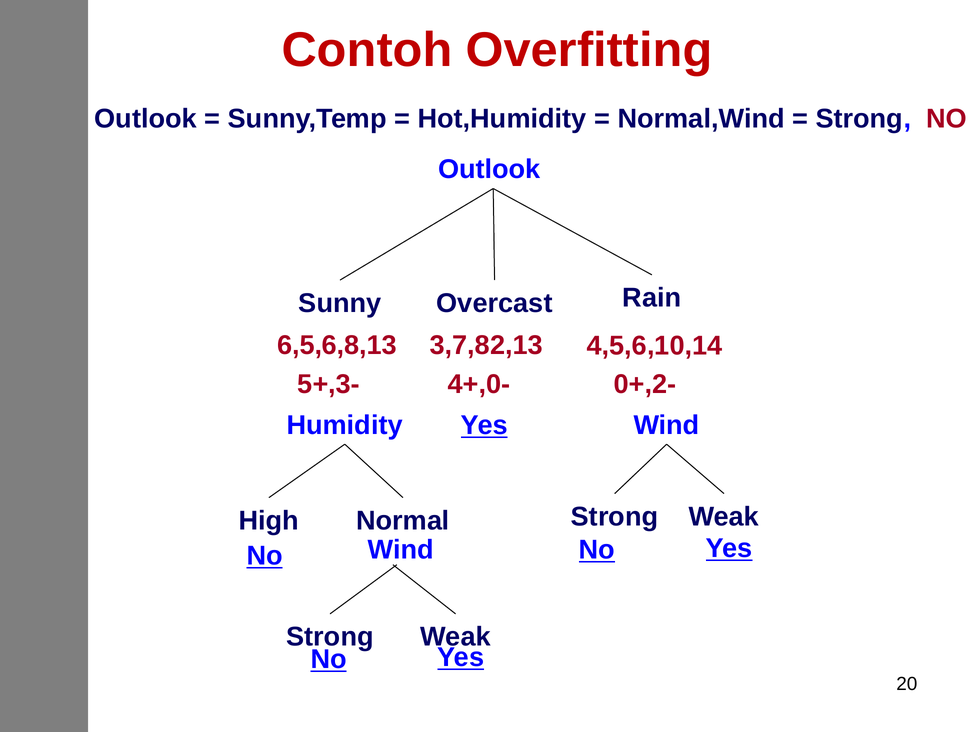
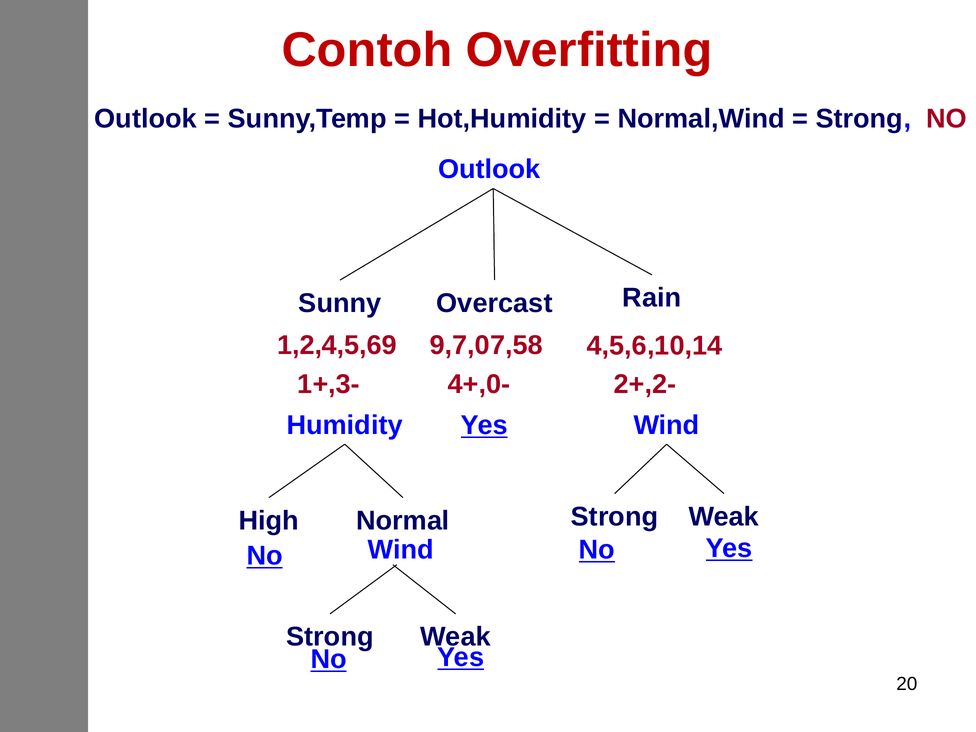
6,5,6,8,13: 6,5,6,8,13 -> 1,2,4,5,69
3,7,82,13: 3,7,82,13 -> 9,7,07,58
5+,3-: 5+,3- -> 1+,3-
0+,2-: 0+,2- -> 2+,2-
